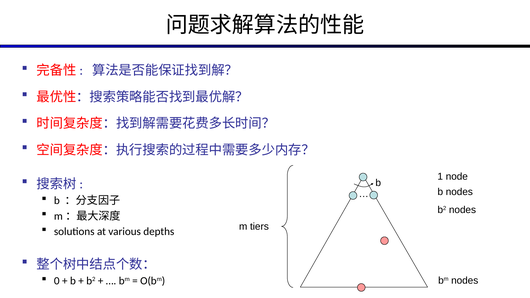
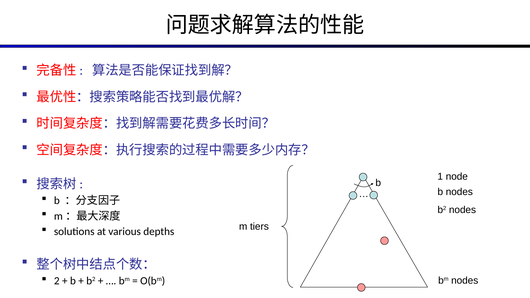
0: 0 -> 2
